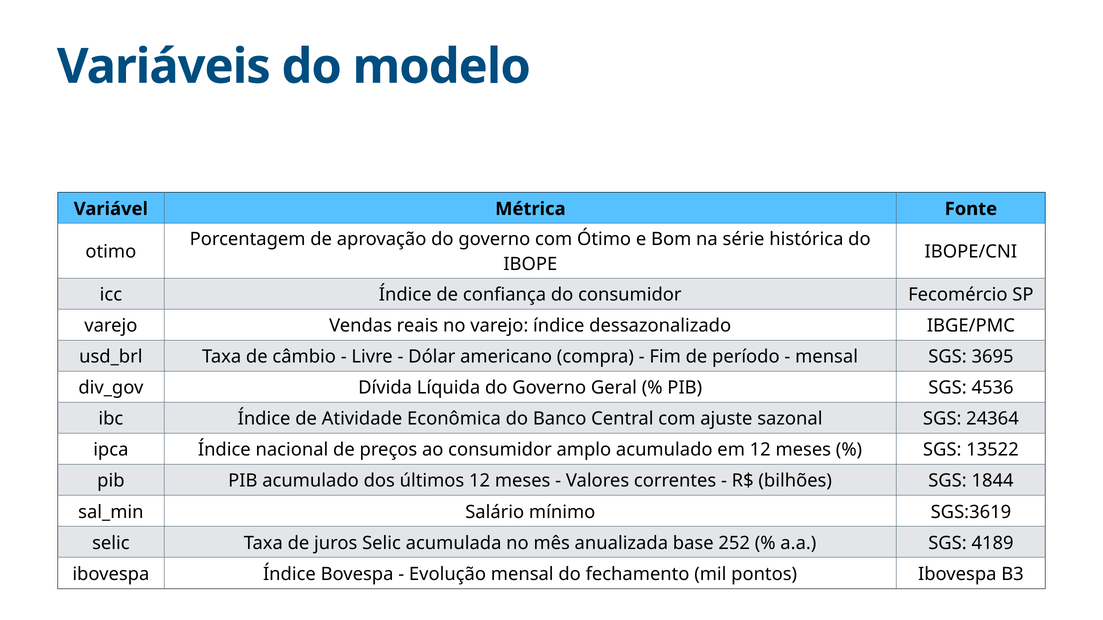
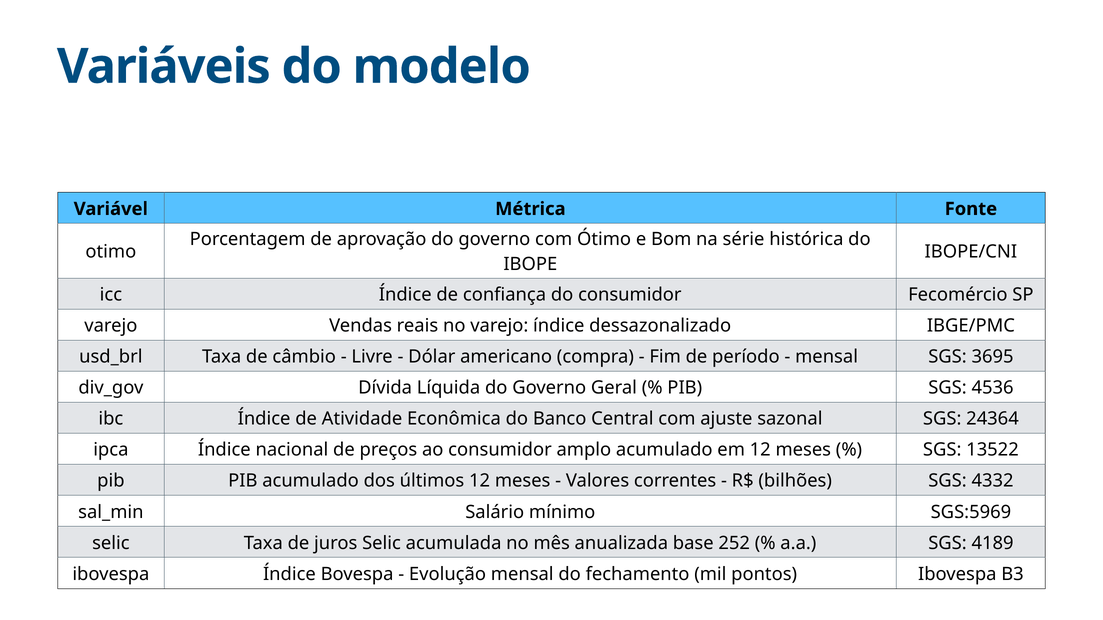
1844: 1844 -> 4332
SGS:3619: SGS:3619 -> SGS:5969
